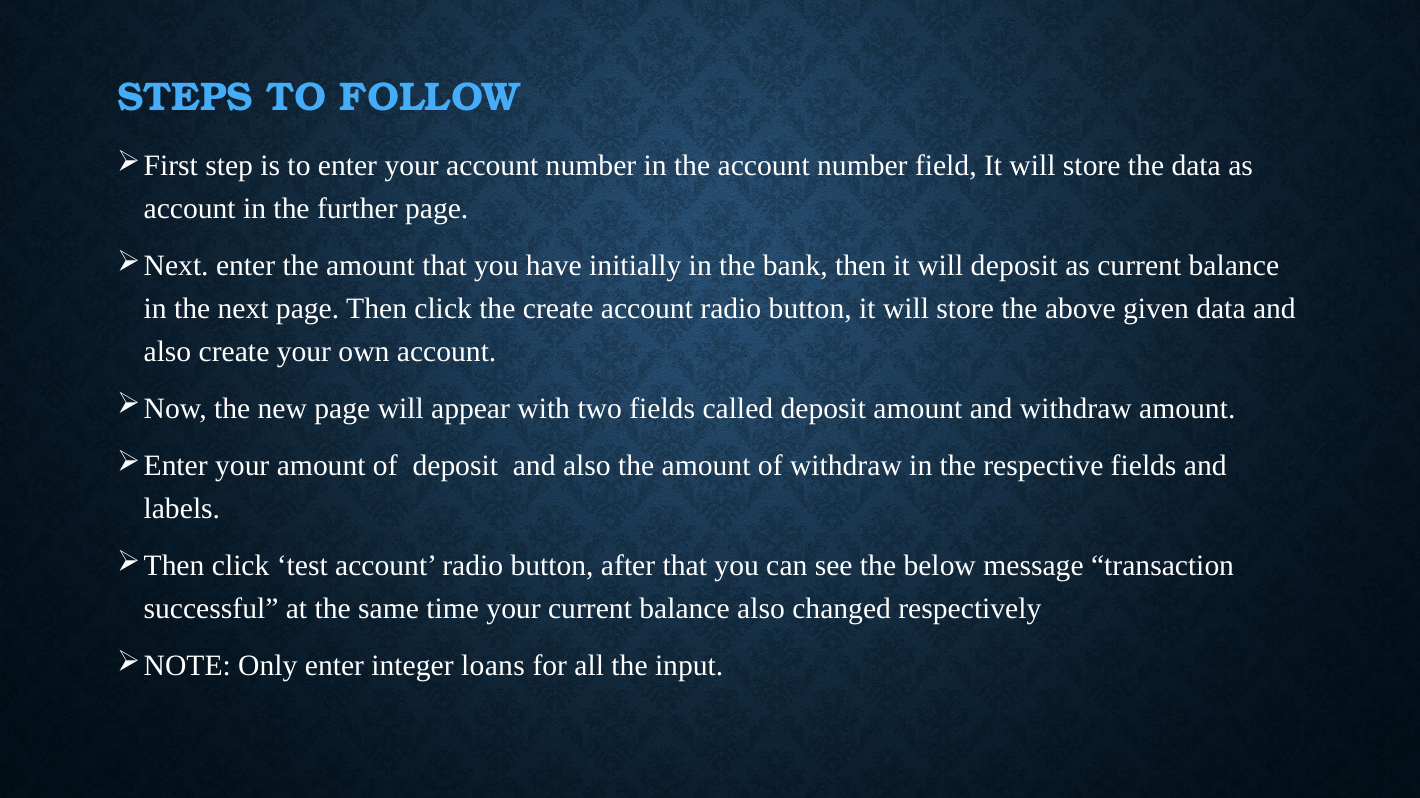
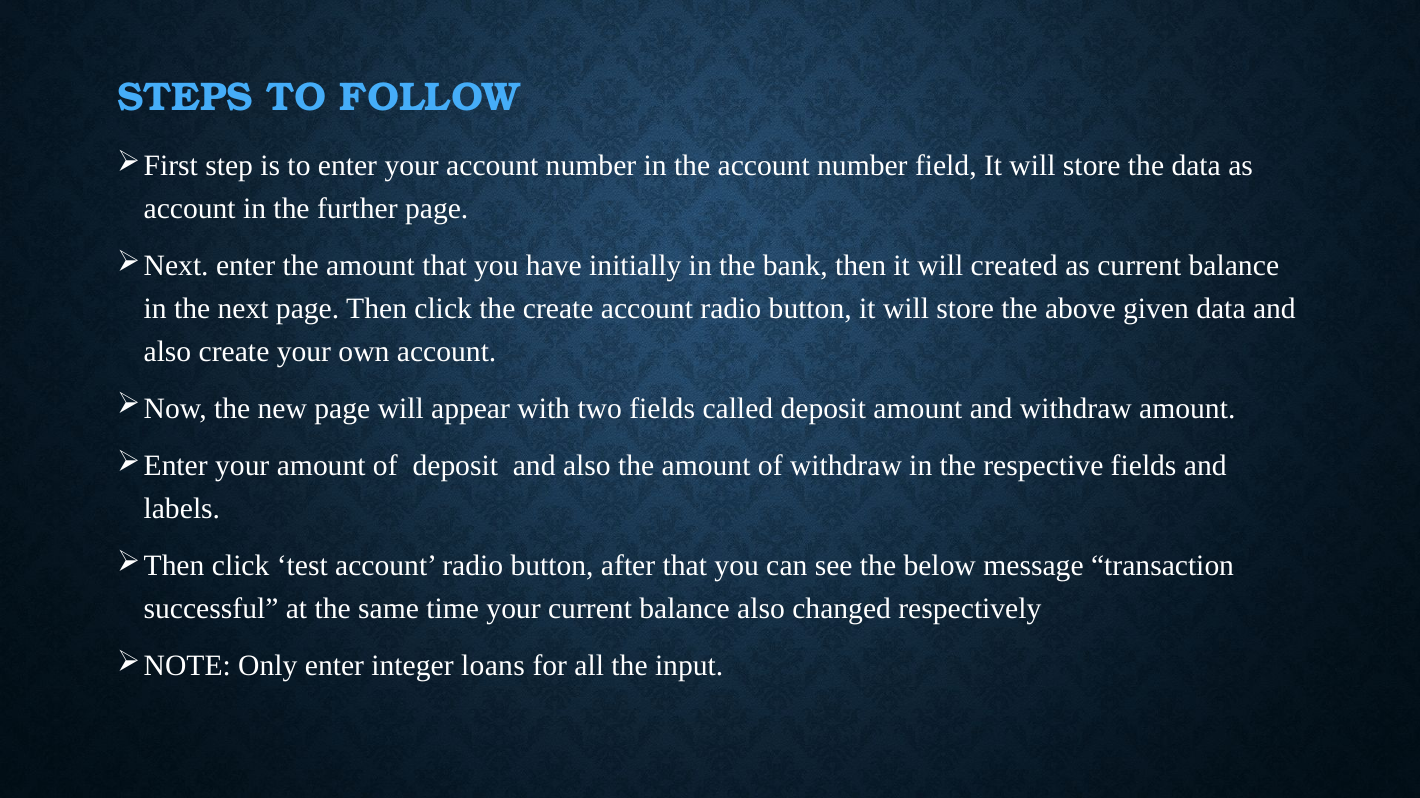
will deposit: deposit -> created
